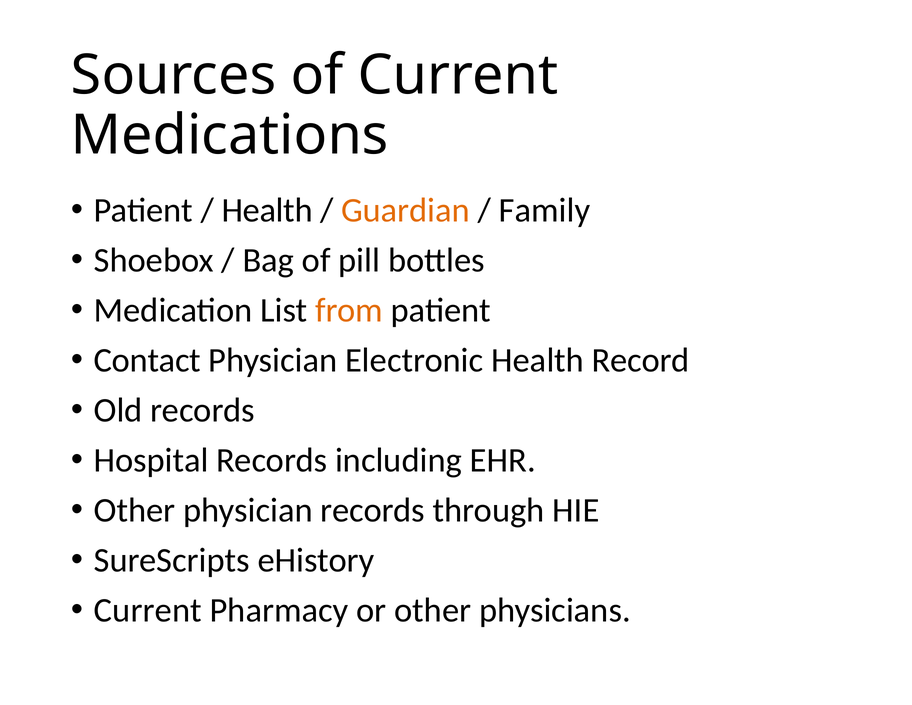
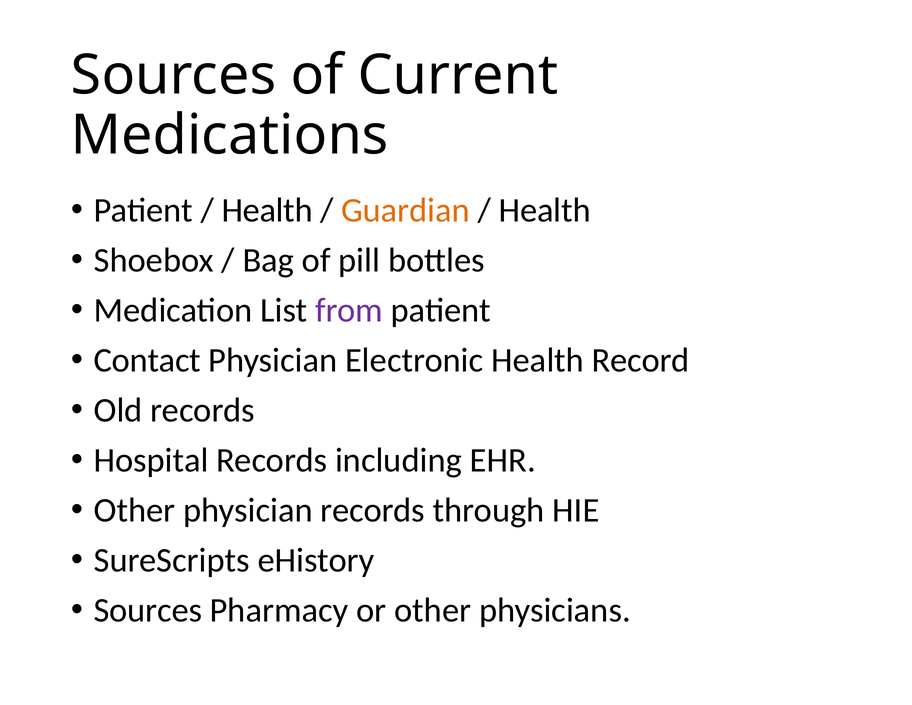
Family at (545, 210): Family -> Health
from colour: orange -> purple
Current at (148, 610): Current -> Sources
